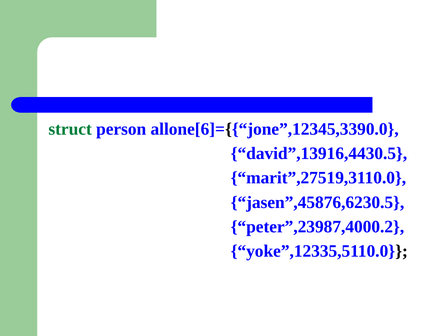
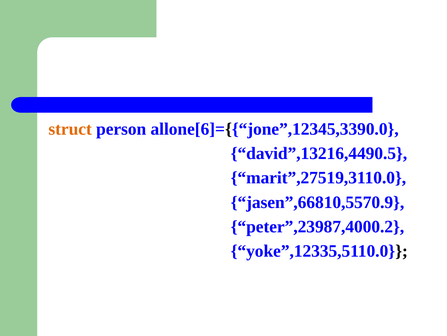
struct colour: green -> orange
david”,13916,4430.5: david”,13916,4430.5 -> david”,13216,4490.5
jasen”,45876,6230.5: jasen”,45876,6230.5 -> jasen”,66810,5570.9
